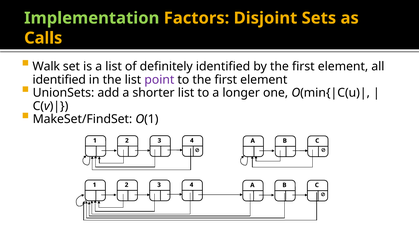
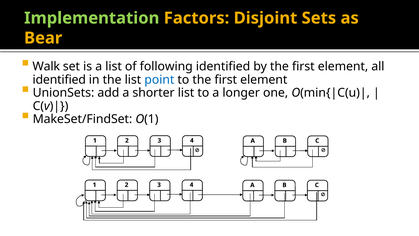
Calls: Calls -> Bear
definitely: definitely -> following
point colour: purple -> blue
